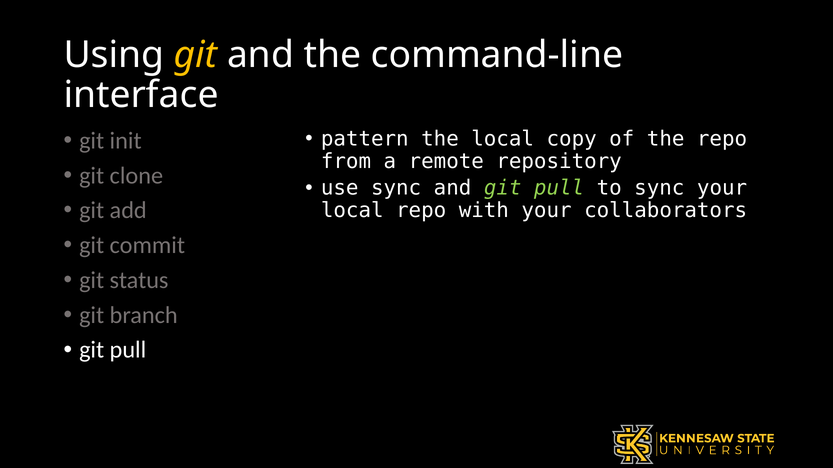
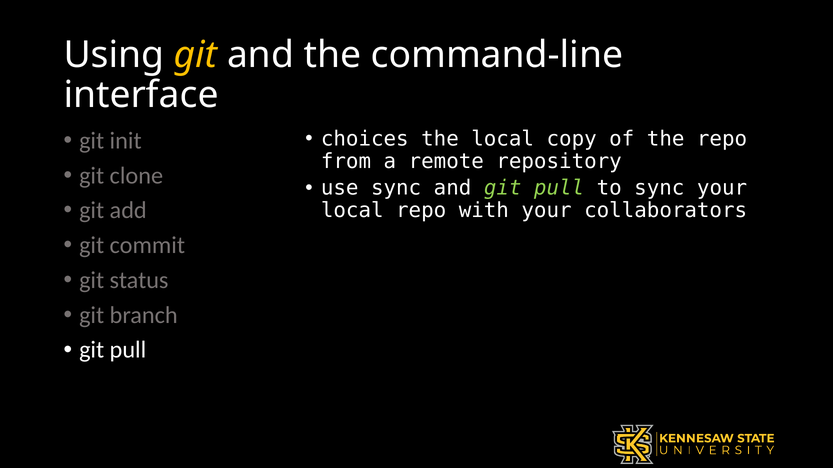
pattern: pattern -> choices
